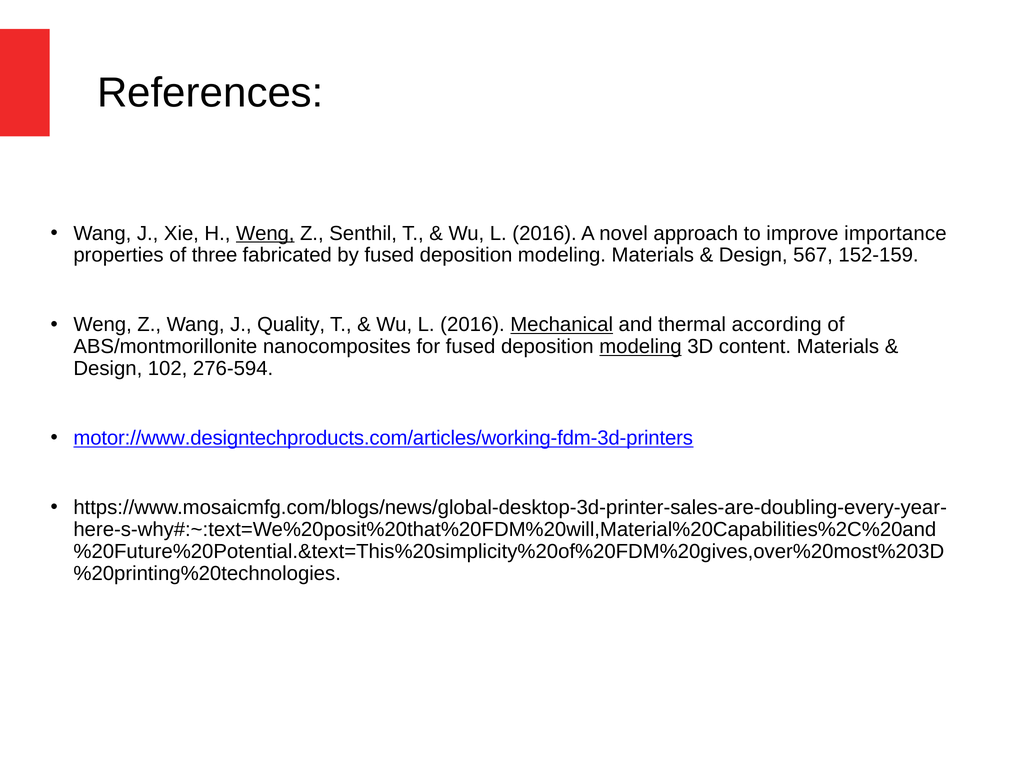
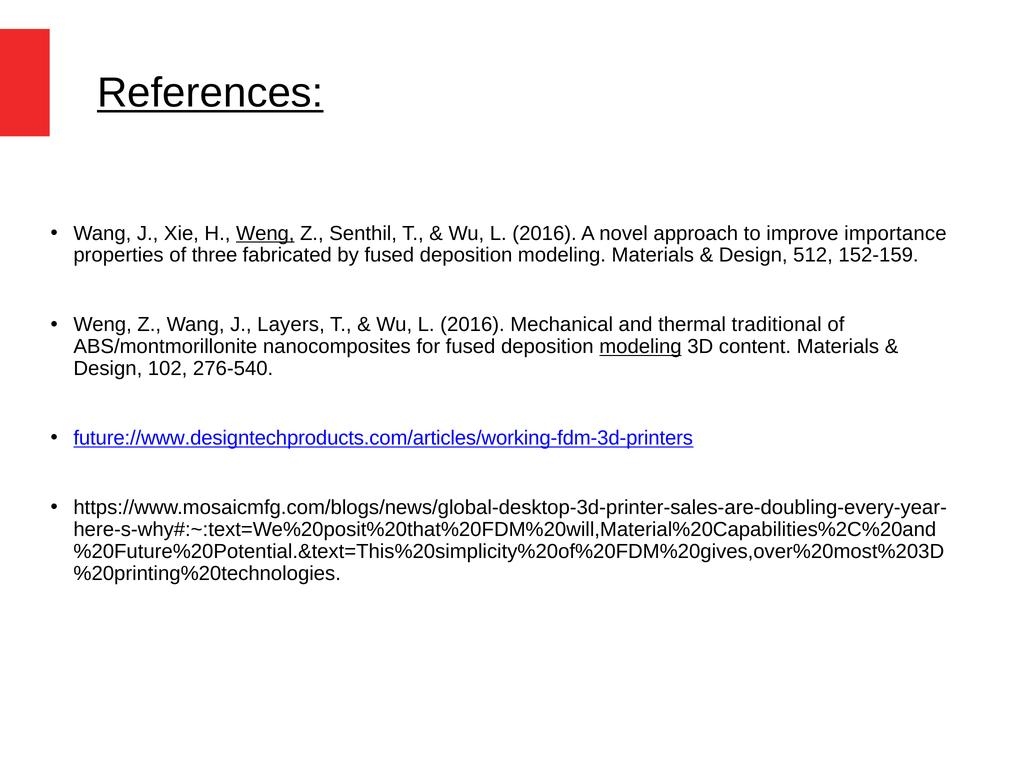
References underline: none -> present
567: 567 -> 512
Quality: Quality -> Layers
Mechanical underline: present -> none
according: according -> traditional
276-594: 276-594 -> 276-540
motor://www.designtechproducts.com/articles/working-fdm-3d-printers: motor://www.designtechproducts.com/articles/working-fdm-3d-printers -> future://www.designtechproducts.com/articles/working-fdm-3d-printers
